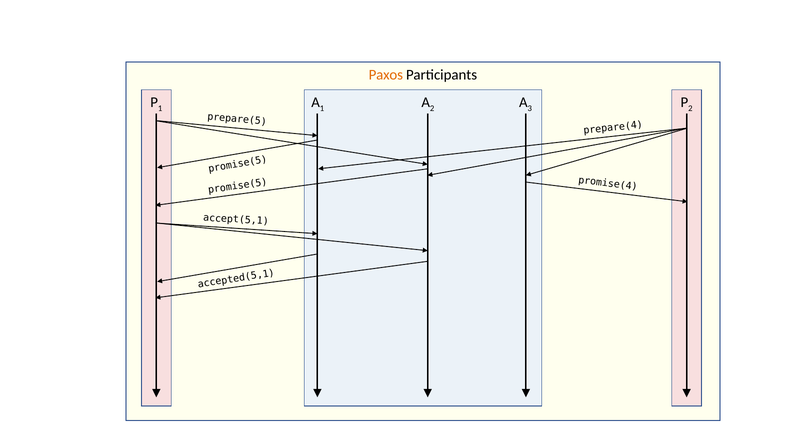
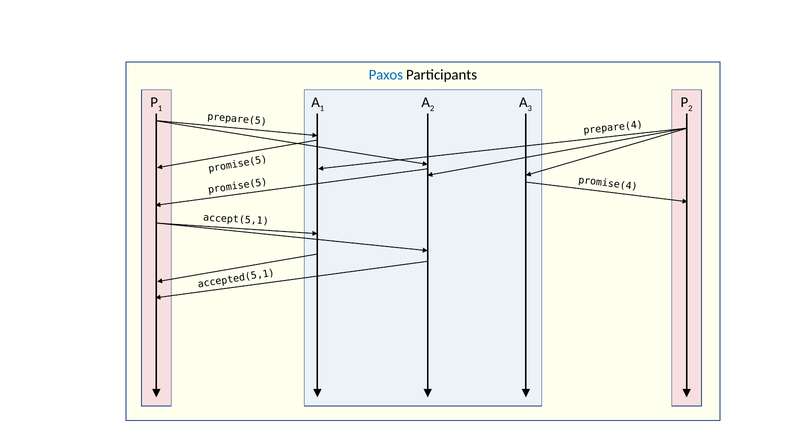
Paxos colour: orange -> blue
